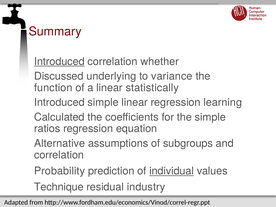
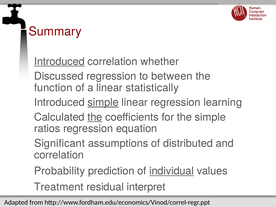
Discussed underlying: underlying -> regression
variance: variance -> between
simple at (103, 102) underline: none -> present
the at (95, 117) underline: none -> present
Alternative: Alternative -> Significant
subgroups: subgroups -> distributed
Technique: Technique -> Treatment
industry: industry -> interpret
